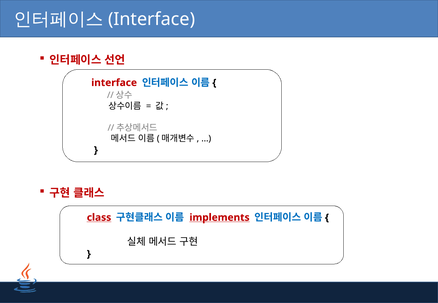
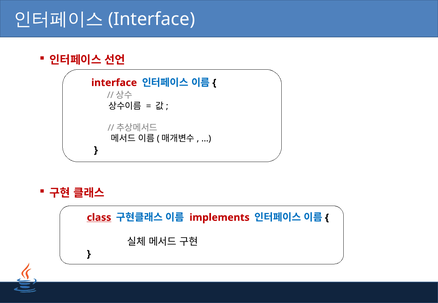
implements underline: present -> none
